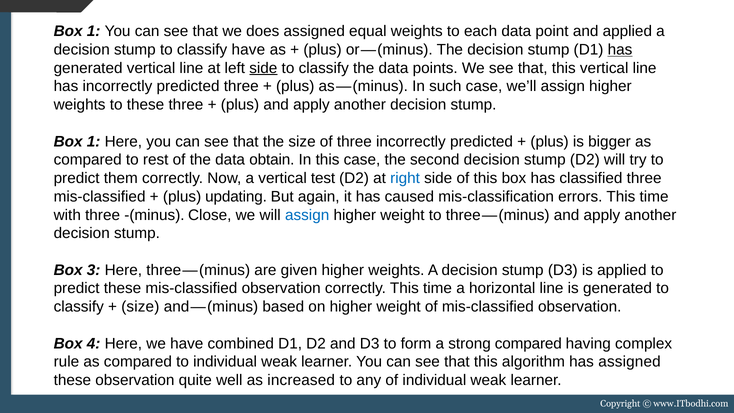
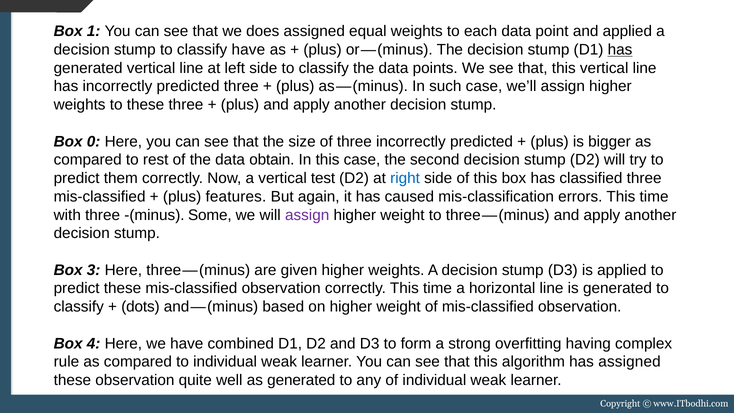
side at (263, 68) underline: present -> none
1 at (94, 141): 1 -> 0
updating: updating -> features
Close: Close -> Some
assign at (307, 215) colour: blue -> purple
size at (140, 307): size -> dots
strong compared: compared -> overfitting
as increased: increased -> generated
